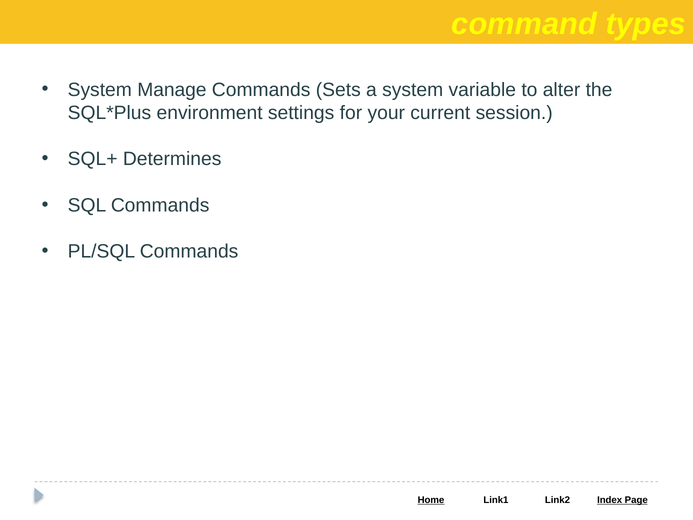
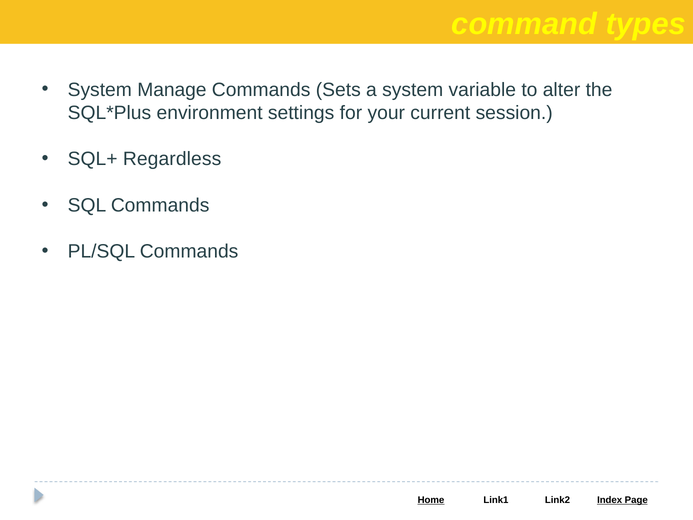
Determines: Determines -> Regardless
